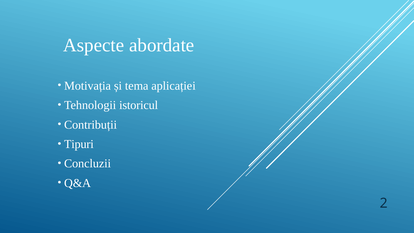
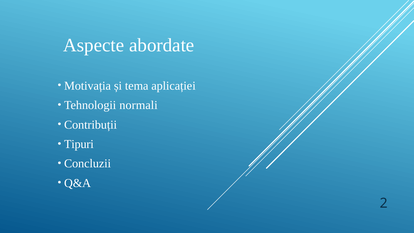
istoricul: istoricul -> normali
